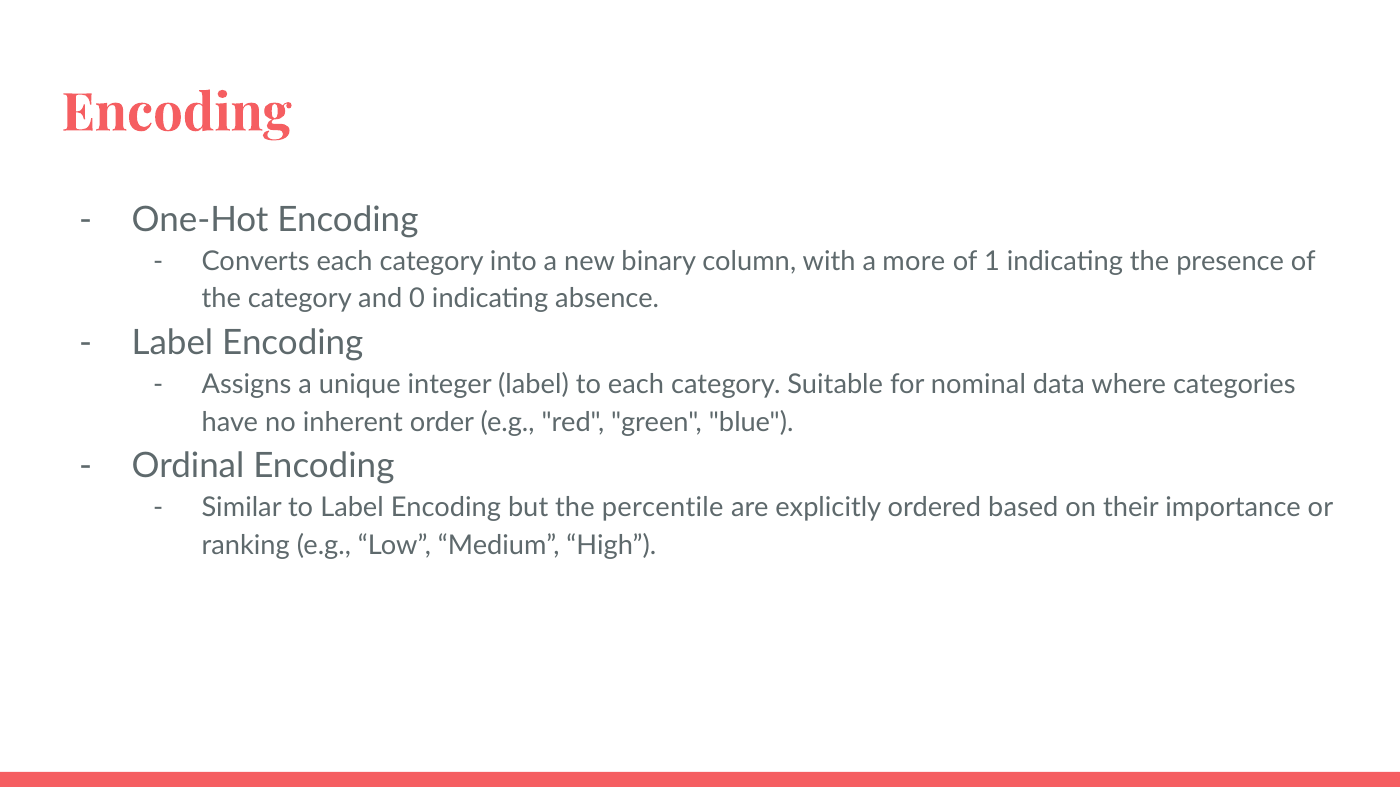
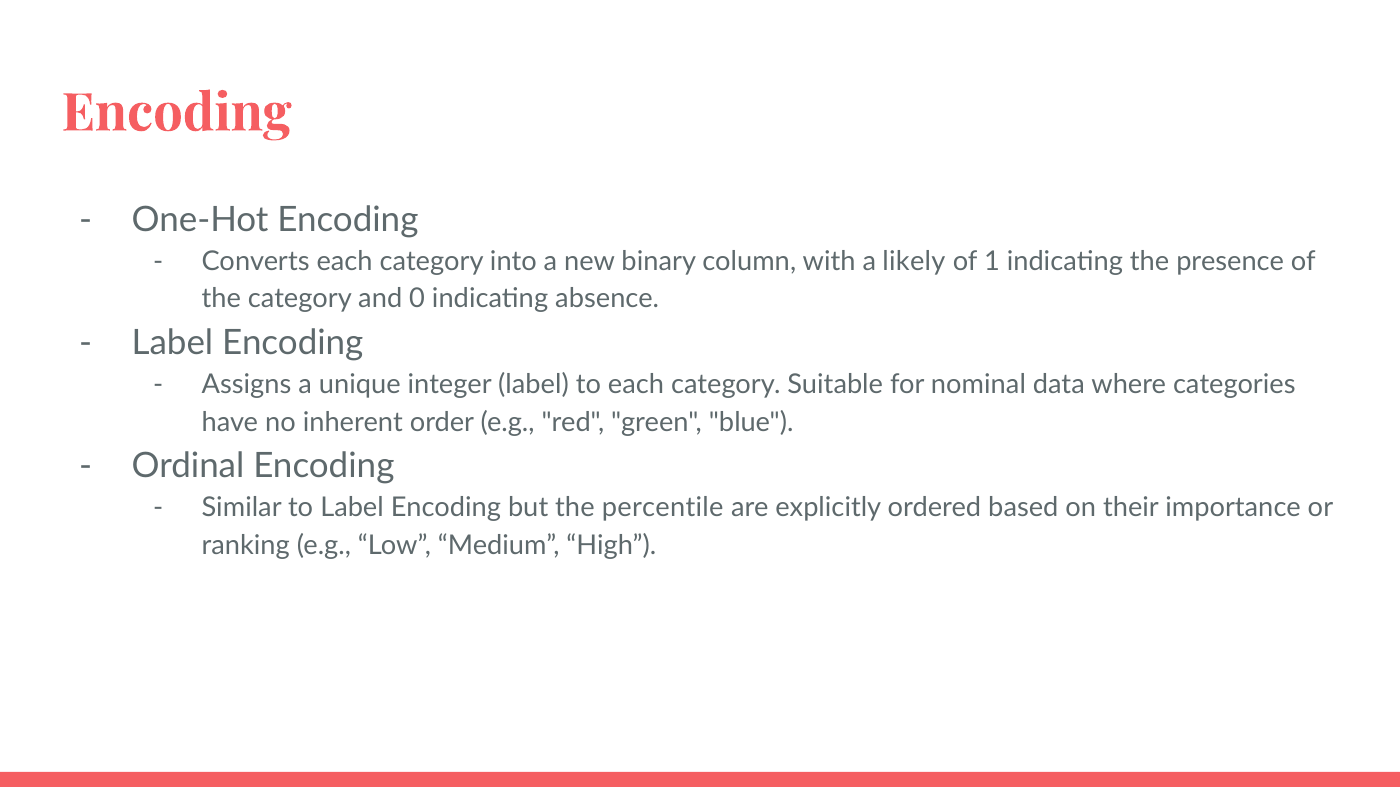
more: more -> likely
